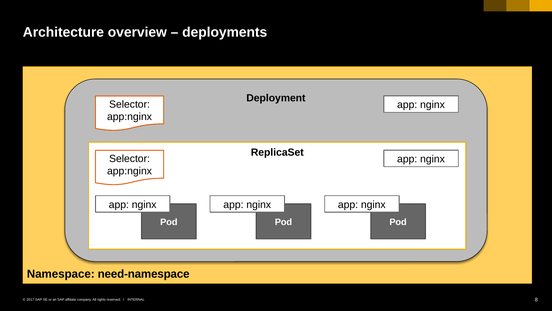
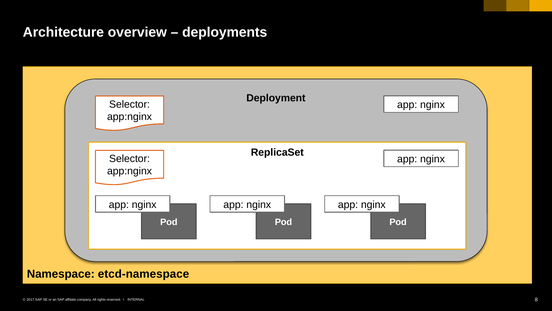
need-namespace: need-namespace -> etcd-namespace
